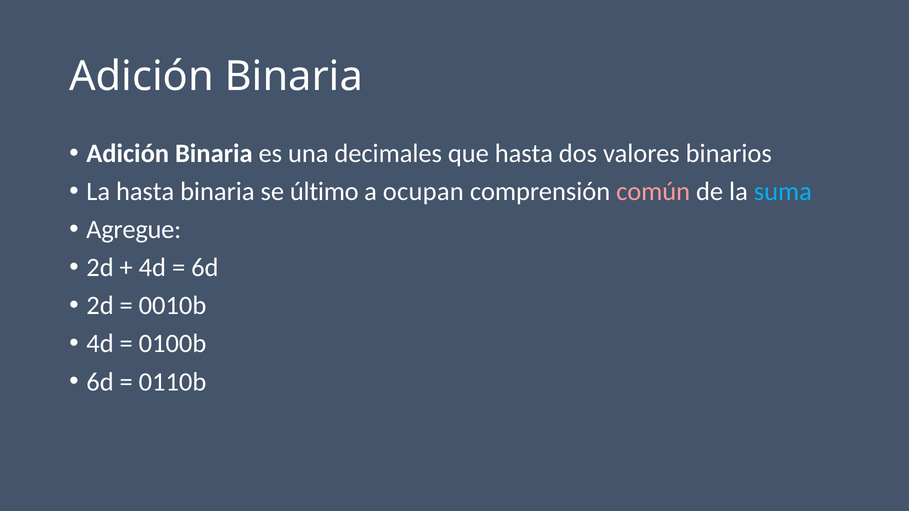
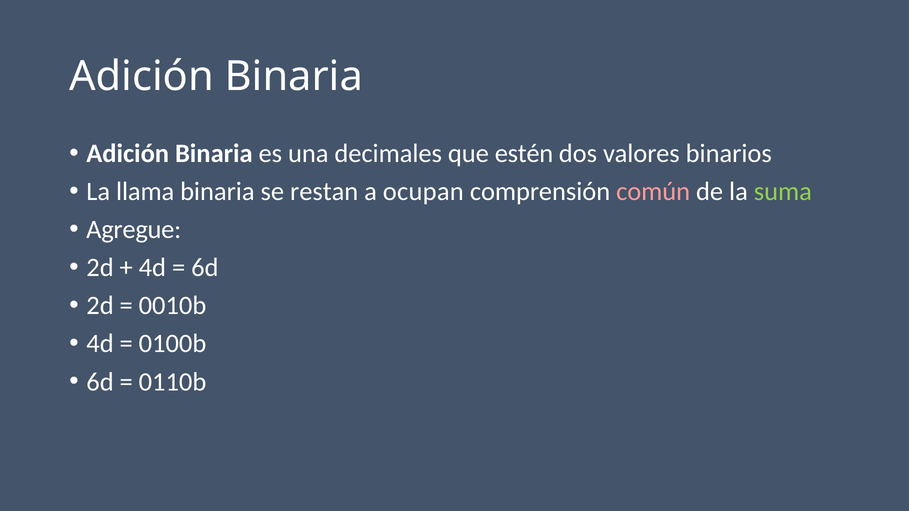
que hasta: hasta -> estén
La hasta: hasta -> llama
último: último -> restan
suma colour: light blue -> light green
